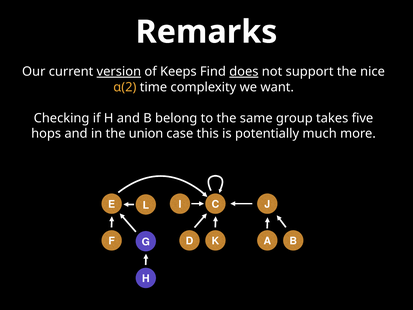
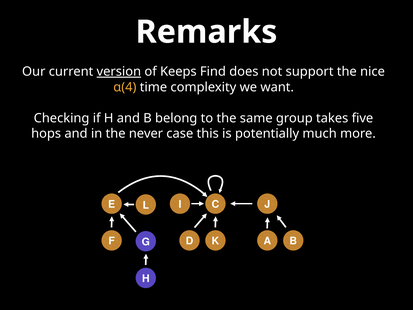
does underline: present -> none
α(2: α(2 -> α(4
union: union -> never
